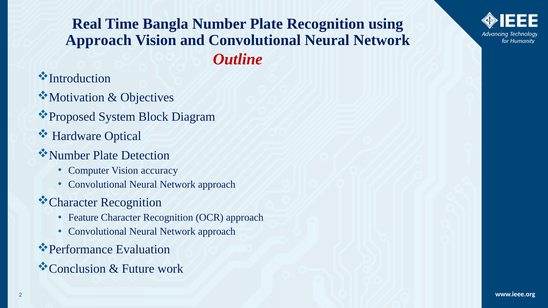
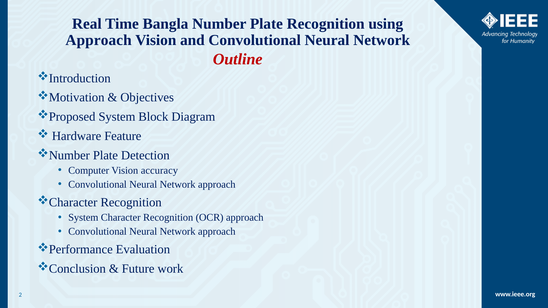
Optical: Optical -> Feature
Feature at (83, 218): Feature -> System
